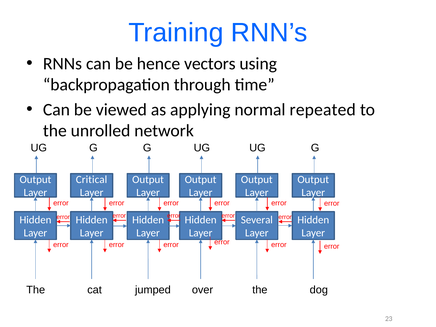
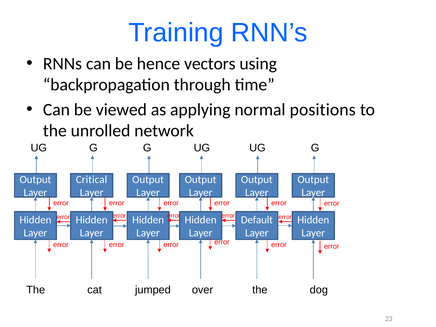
repeated: repeated -> positions
Several: Several -> Default
